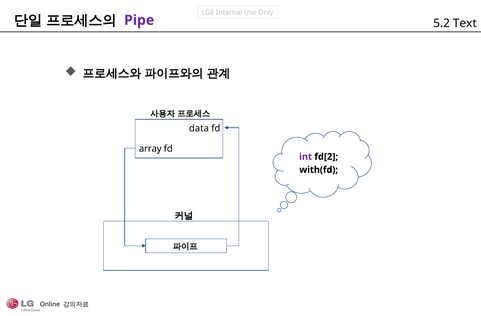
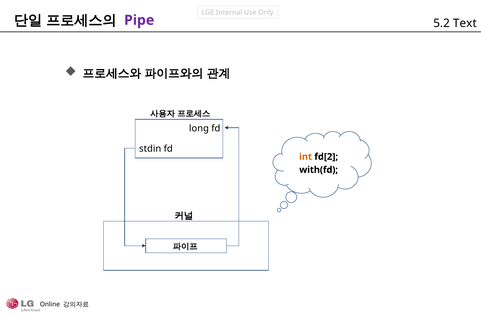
data: data -> long
array: array -> stdin
int colour: purple -> orange
